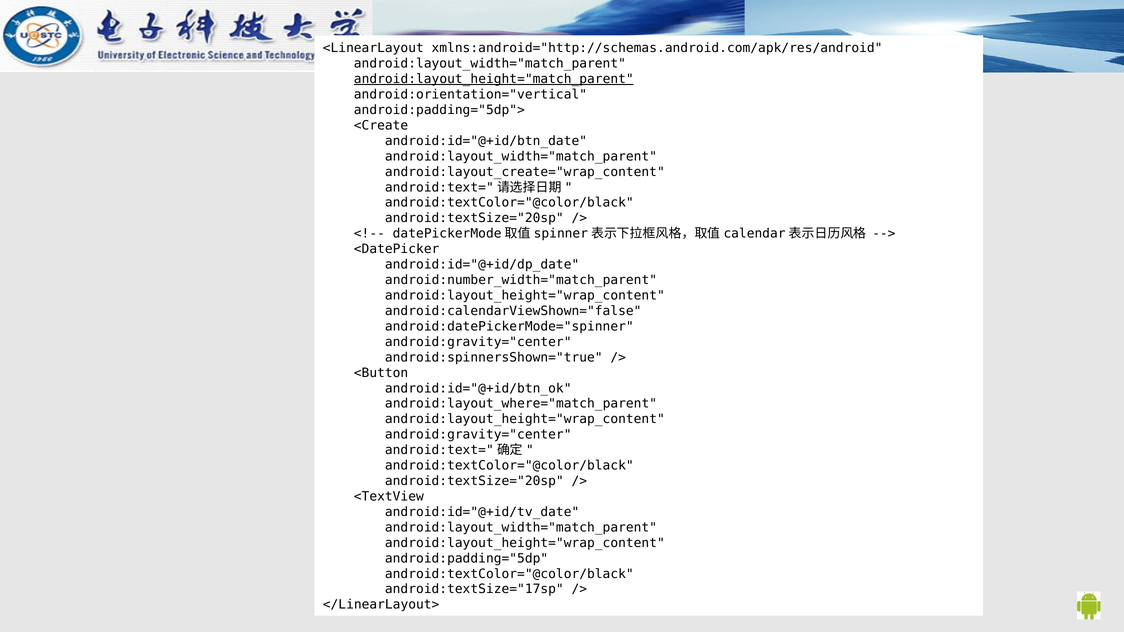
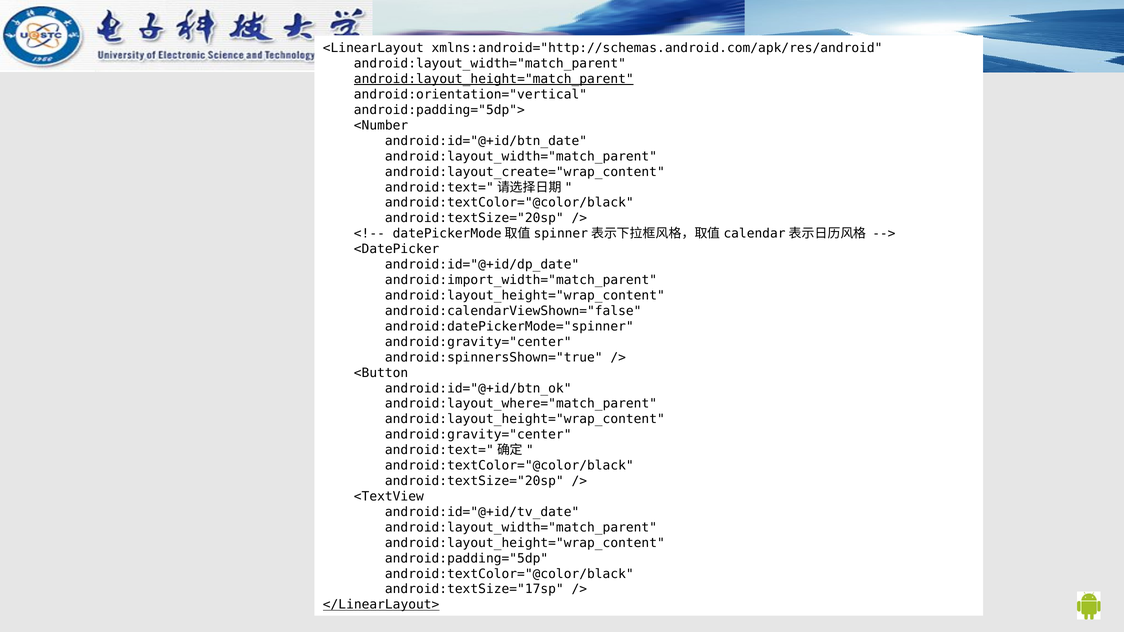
<Create: <Create -> <Number
android:number_width="match_parent: android:number_width="match_parent -> android:import_width="match_parent
</LinearLayout> underline: none -> present
